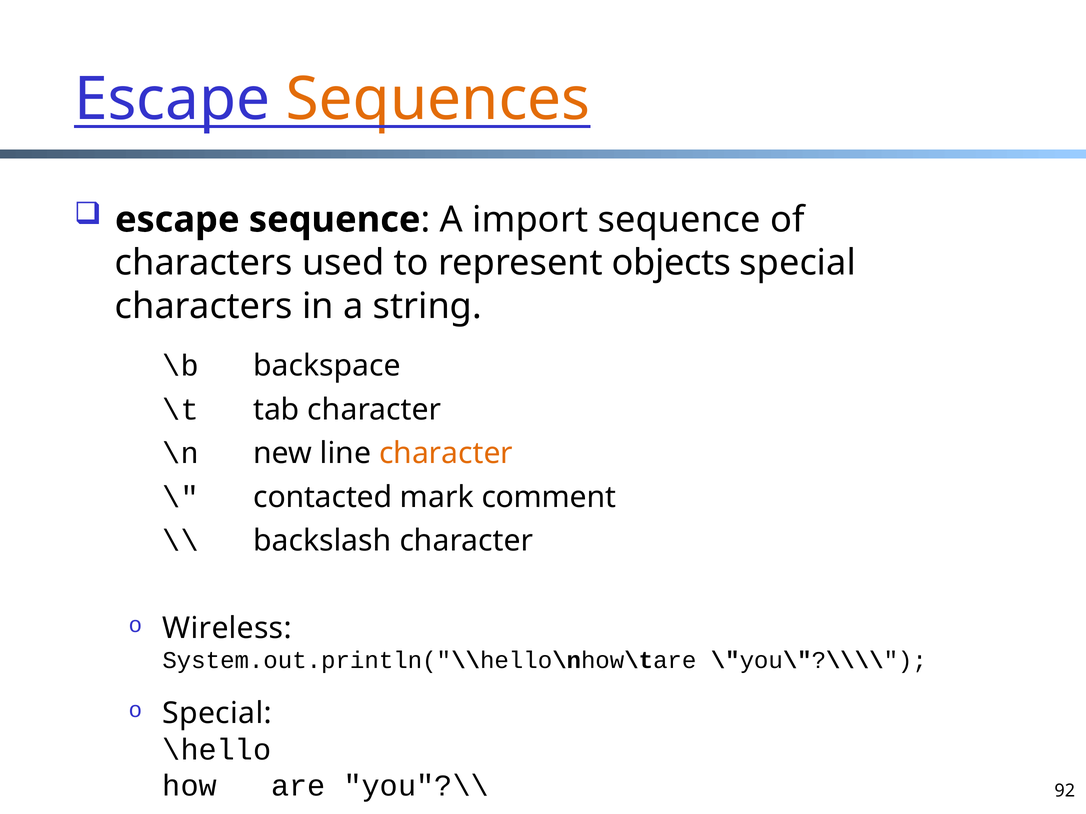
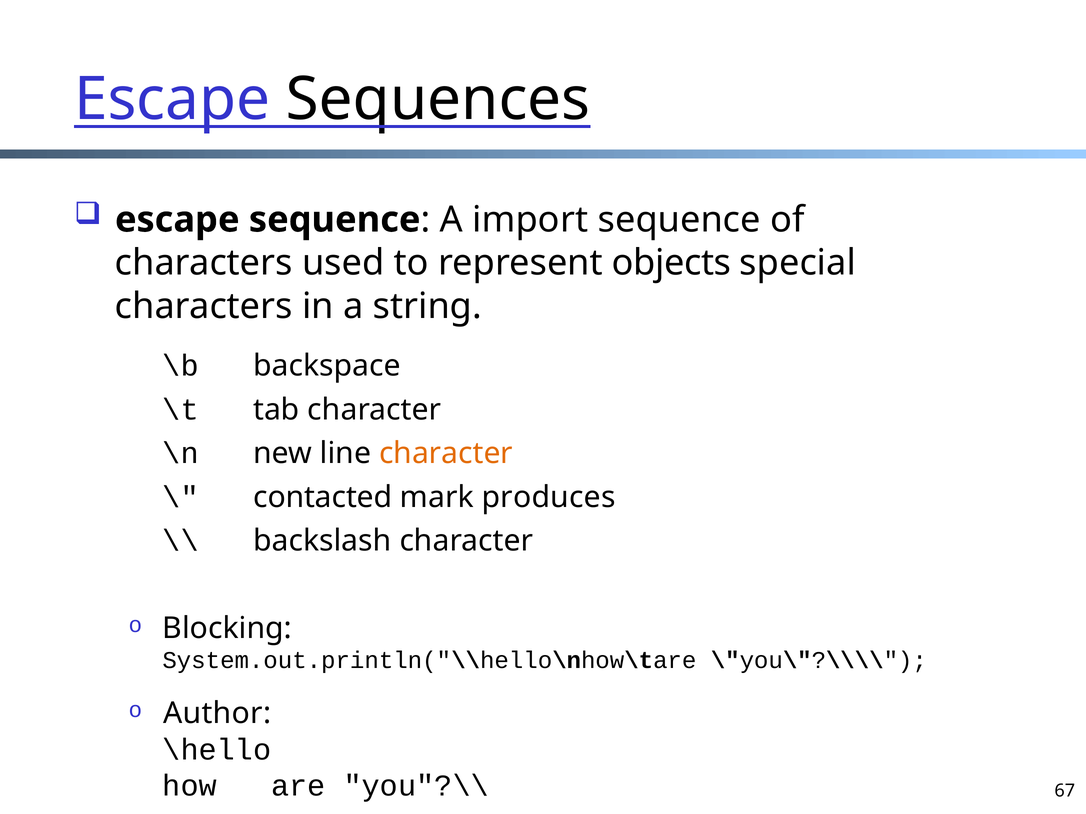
Sequences colour: orange -> black
comment: comment -> produces
Wireless: Wireless -> Blocking
Special at (217, 714): Special -> Author
92: 92 -> 67
